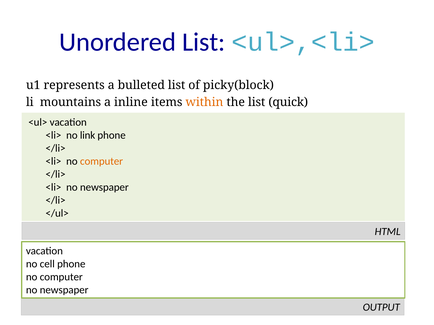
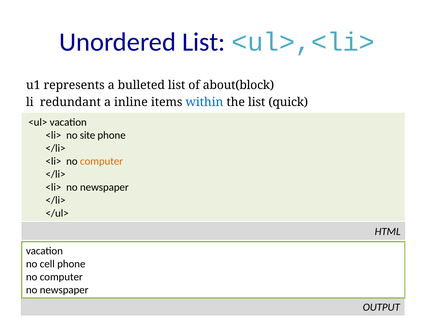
picky(block: picky(block -> about(block
mountains: mountains -> redundant
within colour: orange -> blue
link: link -> site
